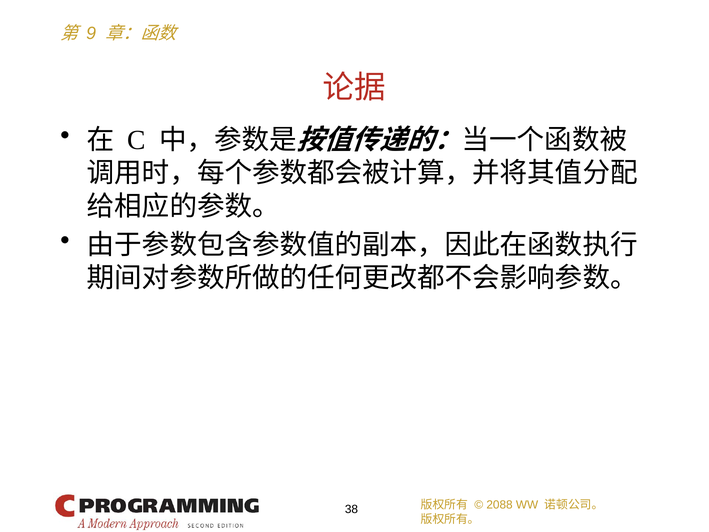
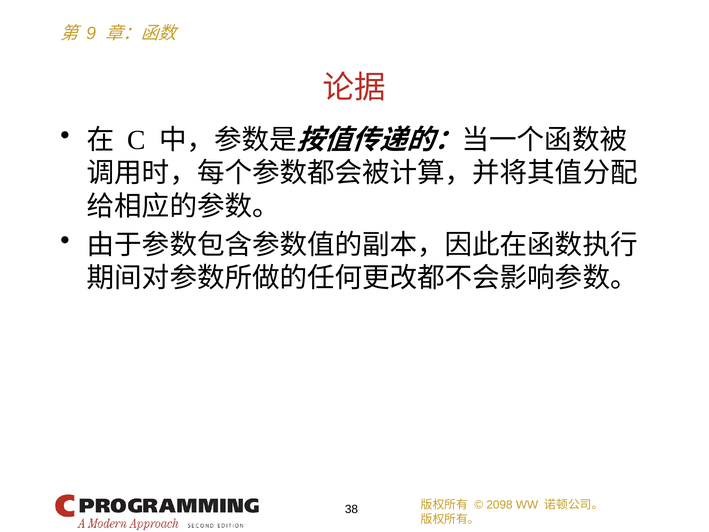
2088: 2088 -> 2098
